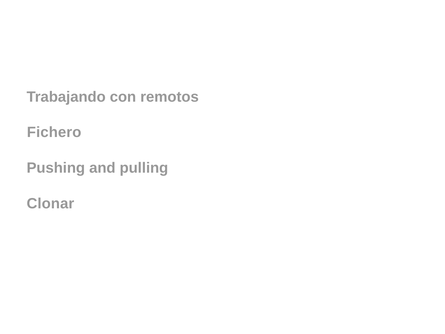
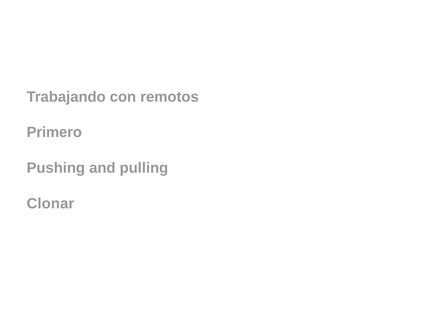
Fichero: Fichero -> Primero
